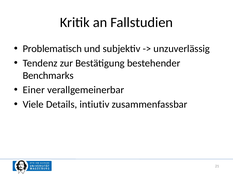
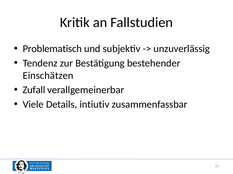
Benchmarks: Benchmarks -> Einschätzen
Einer: Einer -> Zufall
